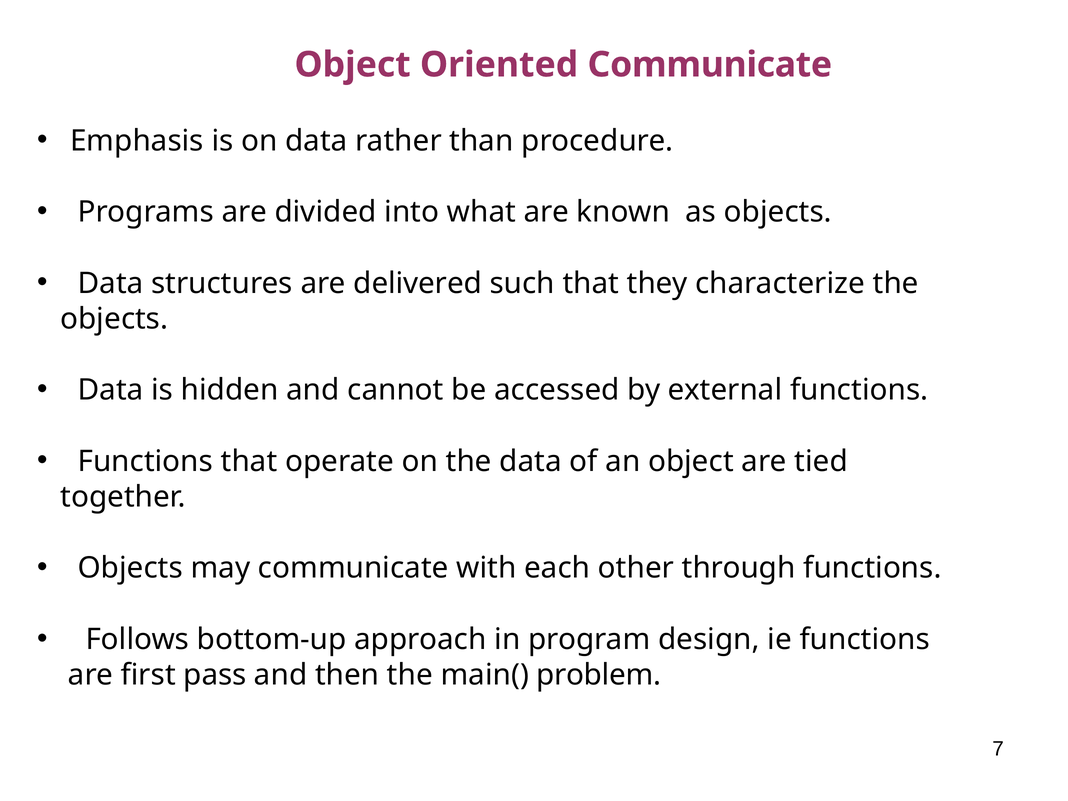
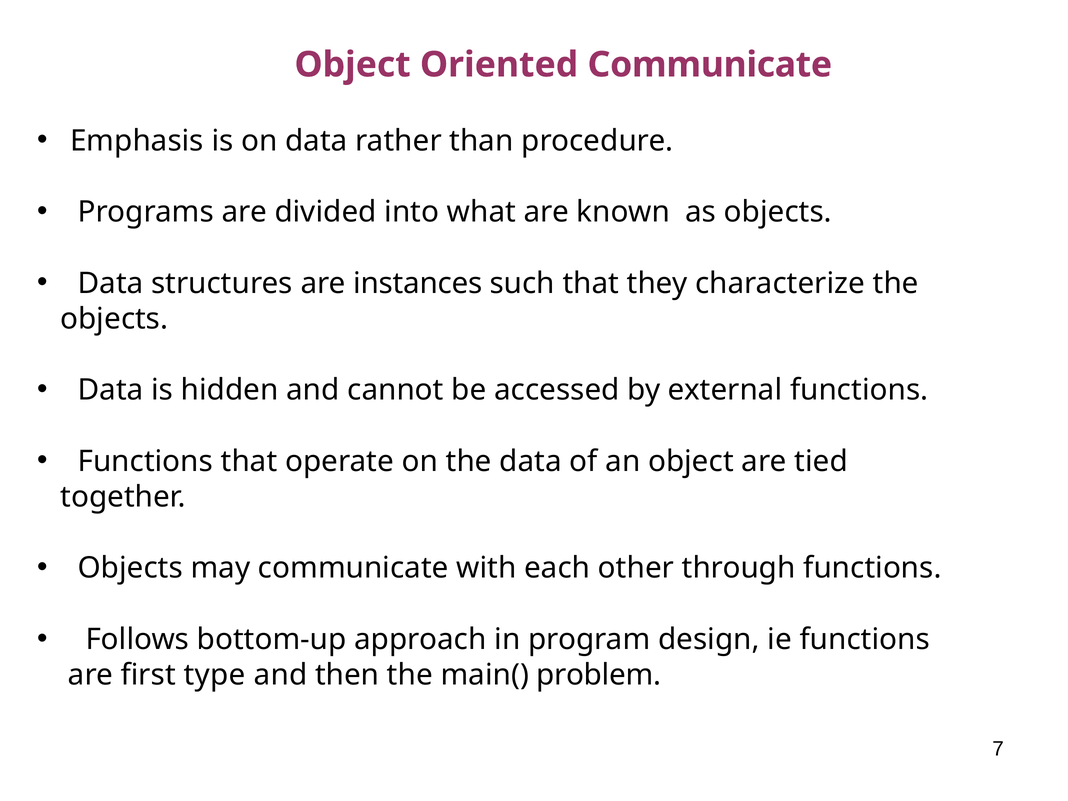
delivered: delivered -> instances
pass: pass -> type
